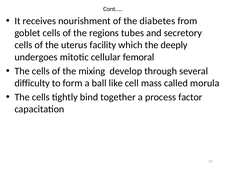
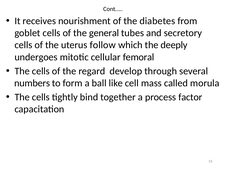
regions: regions -> general
facility: facility -> follow
mixing: mixing -> regard
difficulty: difficulty -> numbers
